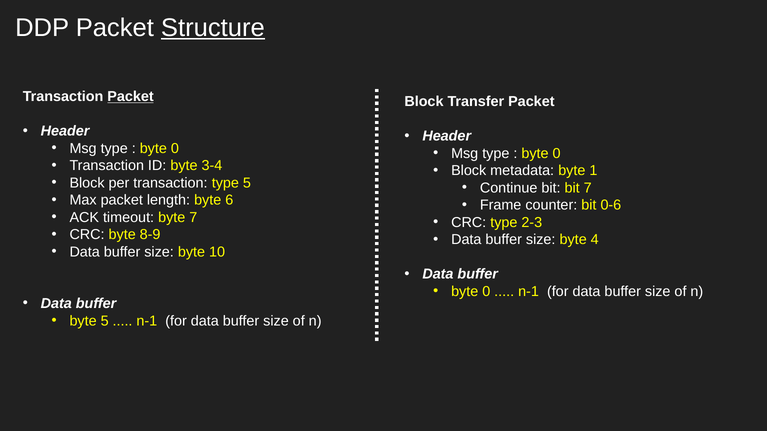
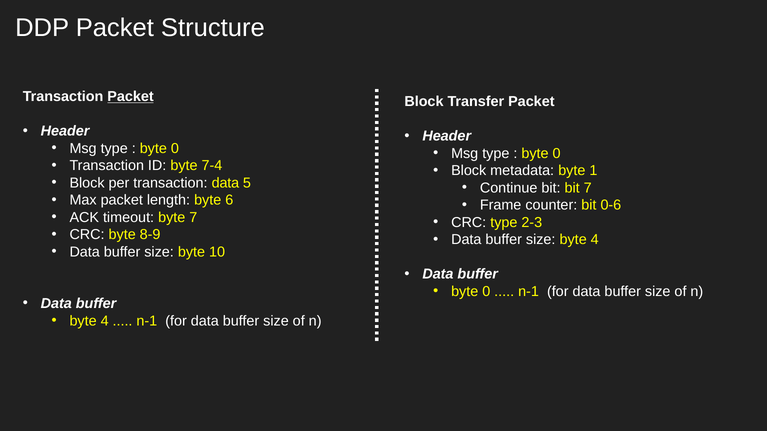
Structure underline: present -> none
3-4: 3-4 -> 7-4
transaction type: type -> data
5 at (105, 321): 5 -> 4
